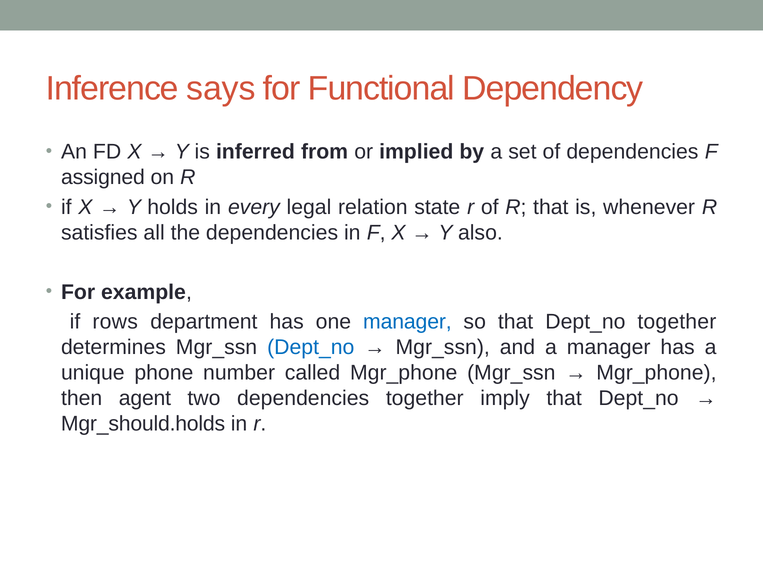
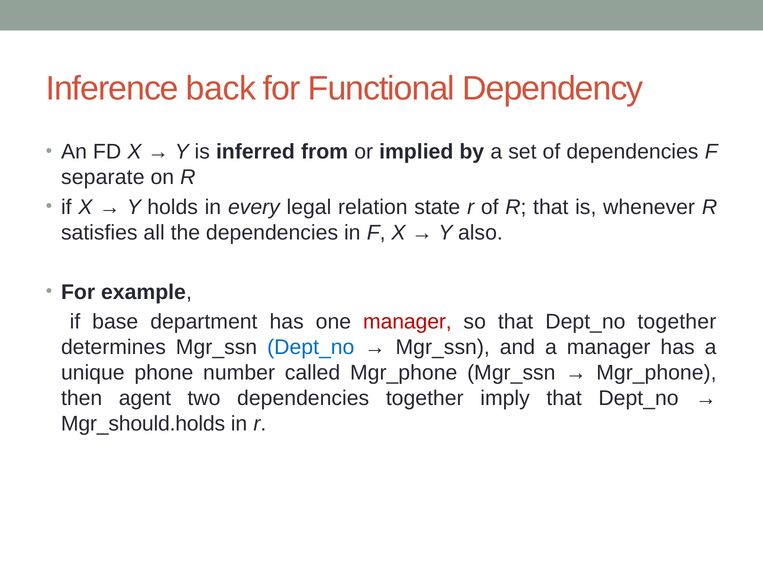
says: says -> back
assigned: assigned -> separate
rows: rows -> base
manager at (407, 321) colour: blue -> red
